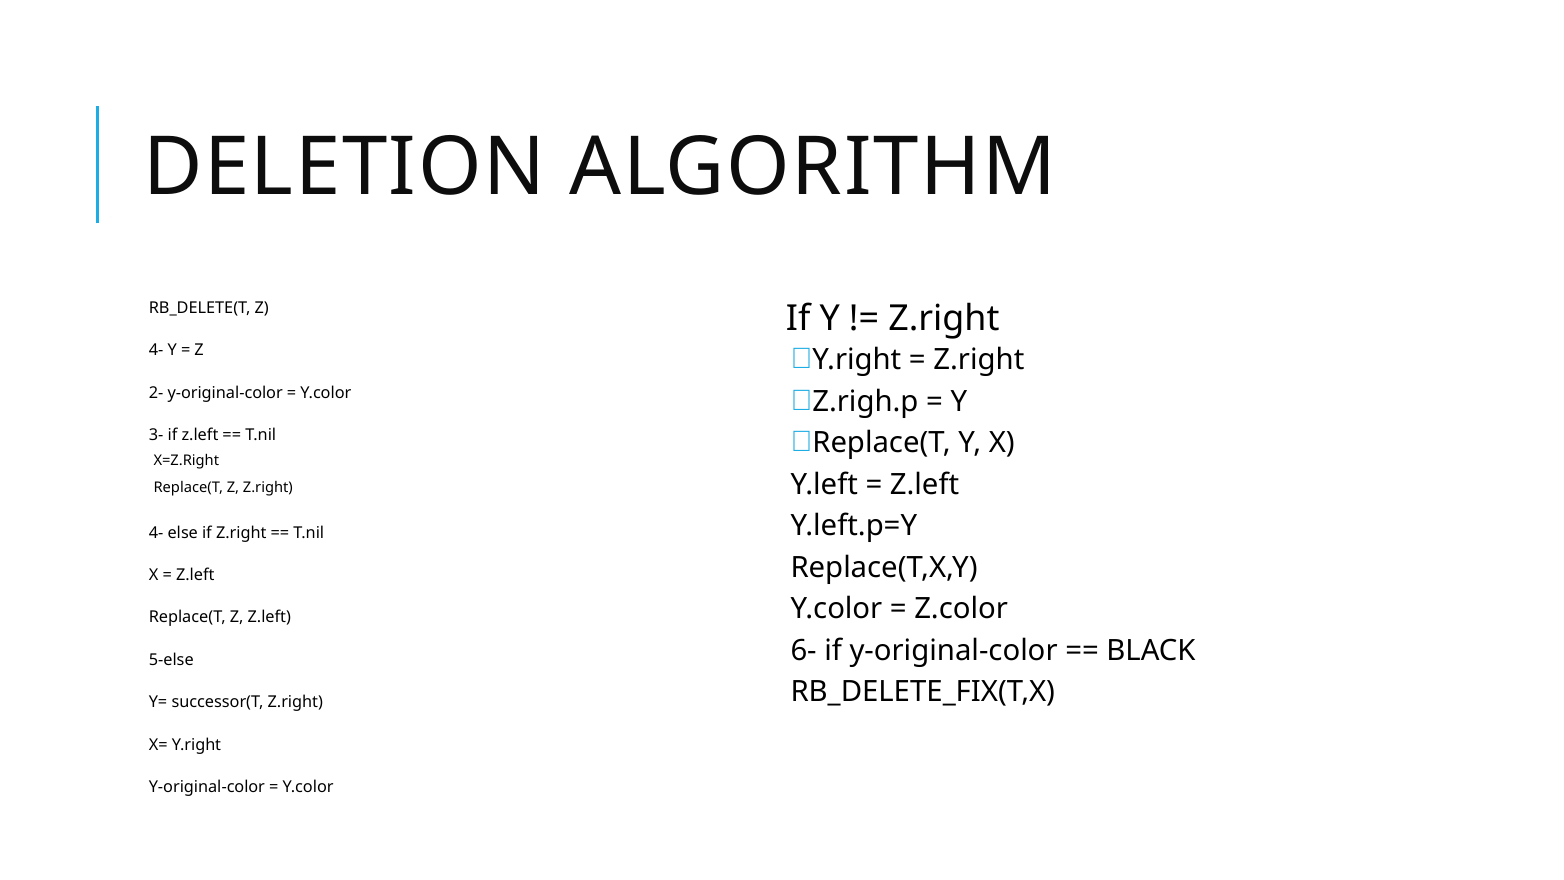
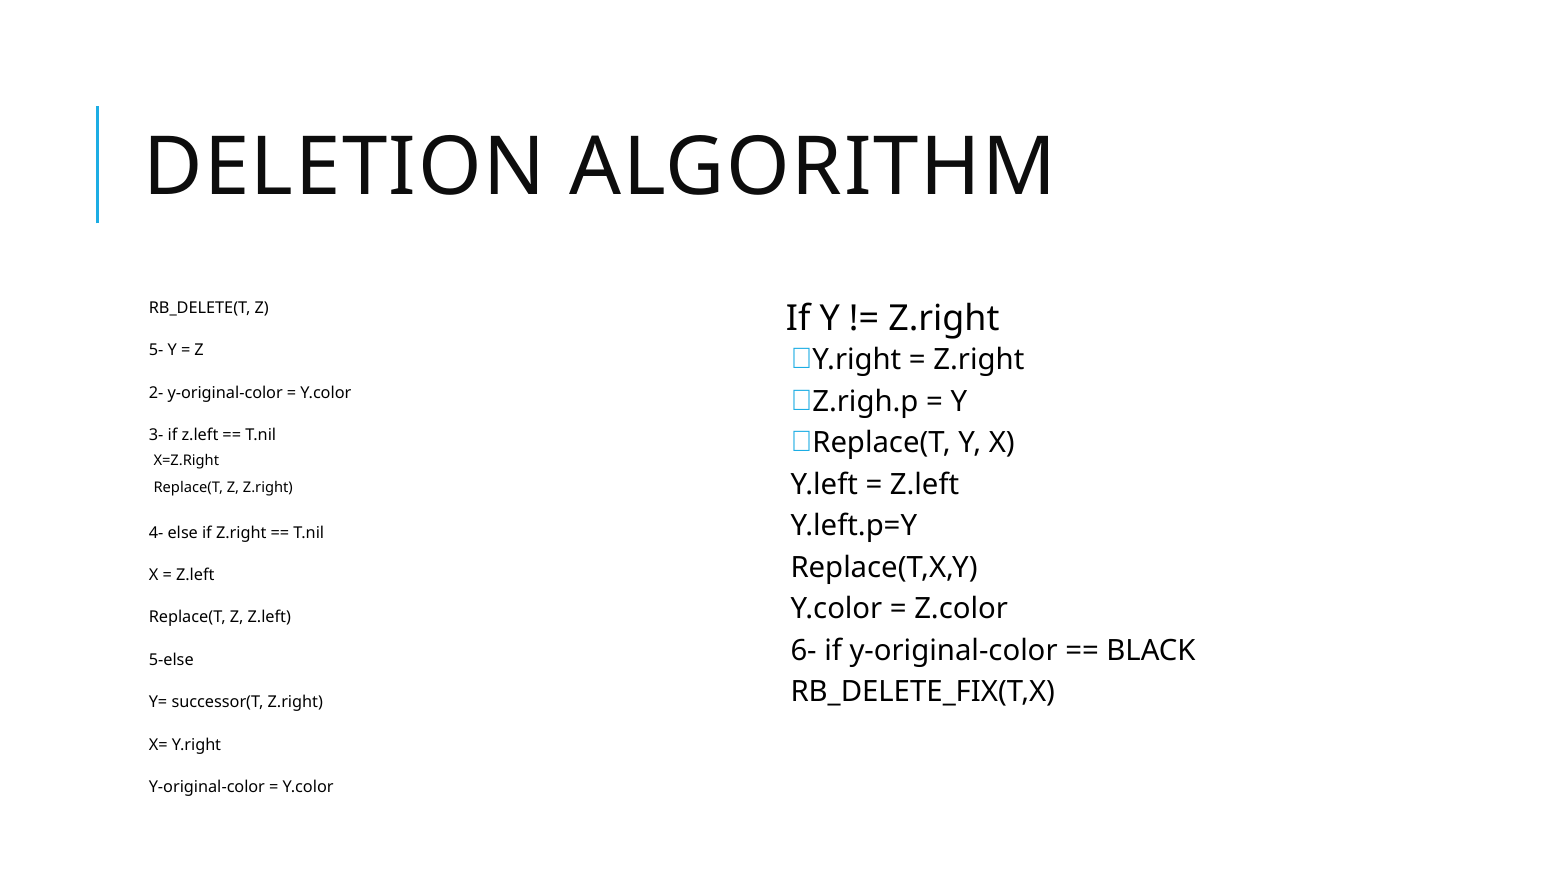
4- at (156, 350): 4- -> 5-
